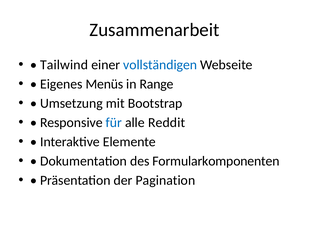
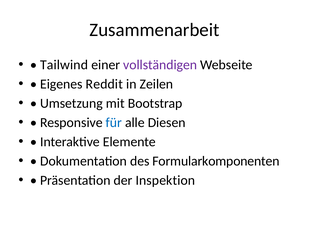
vollständigen colour: blue -> purple
Menüs: Menüs -> Reddit
Range: Range -> Zeilen
Reddit: Reddit -> Diesen
Pagination: Pagination -> Inspektion
